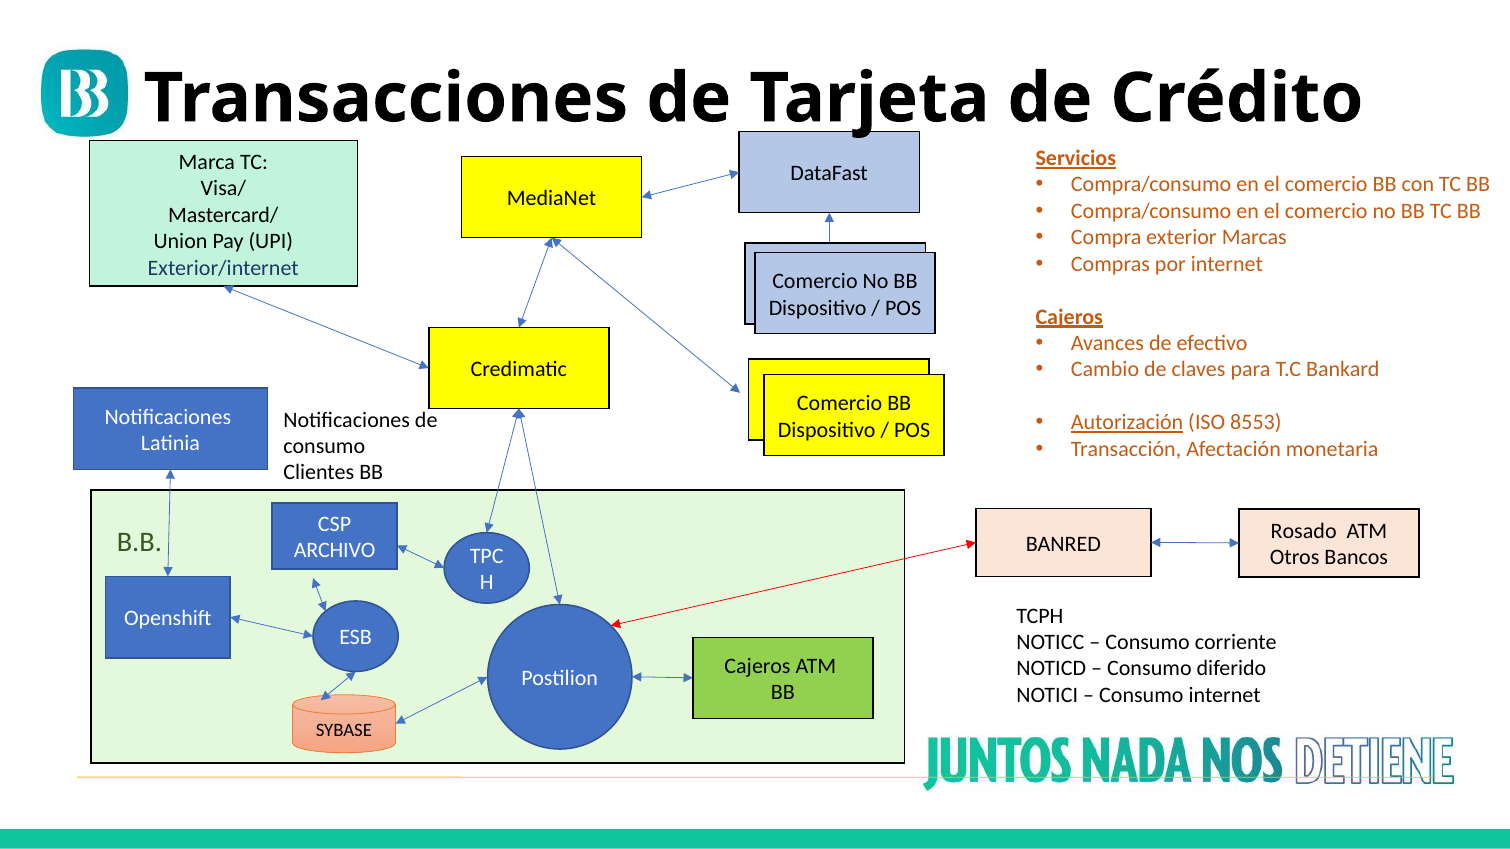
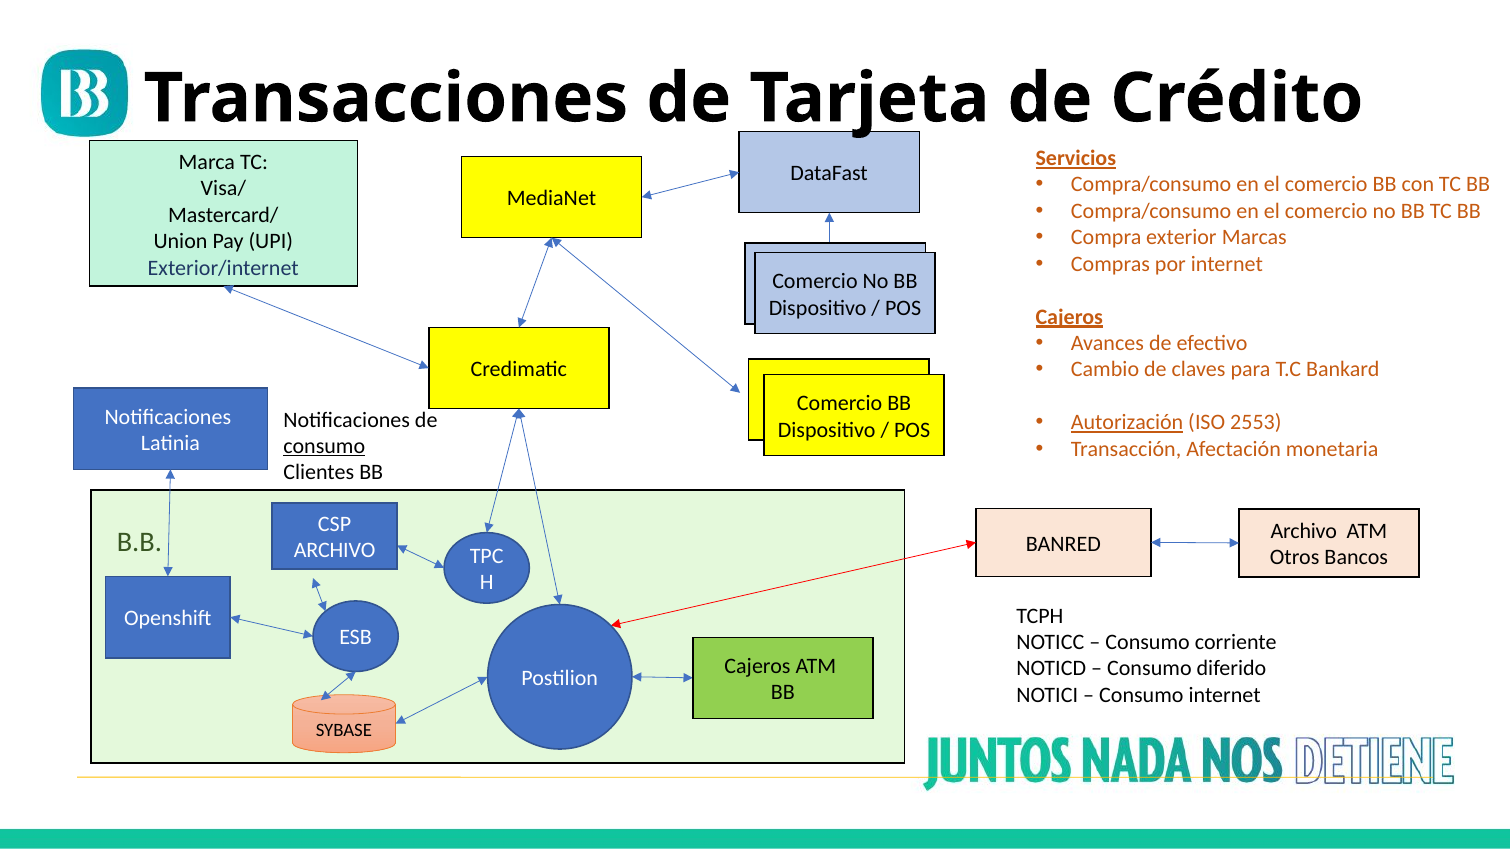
8553: 8553 -> 2553
consumo at (324, 446) underline: none -> present
Rosado at (1304, 531): Rosado -> Archivo
